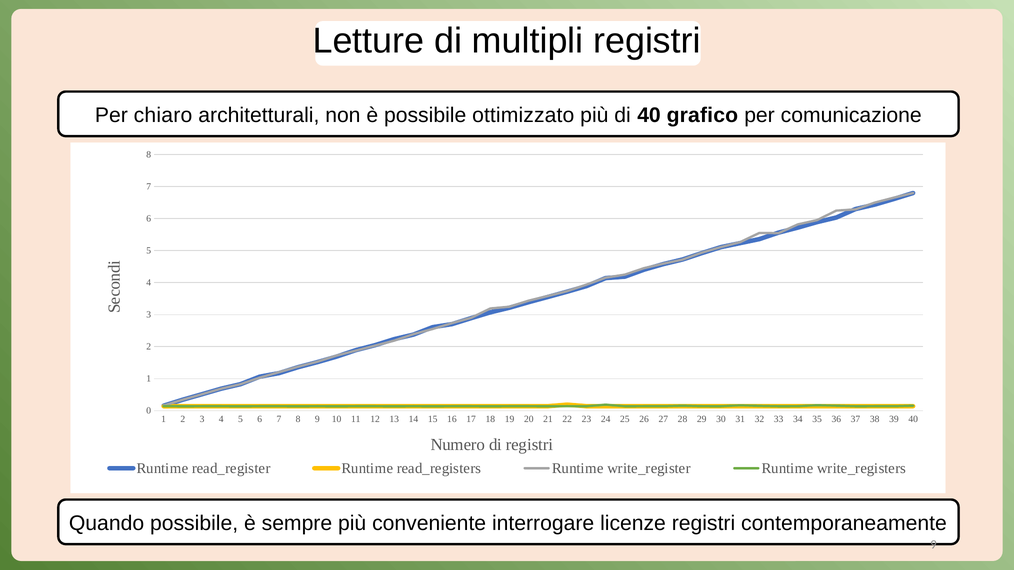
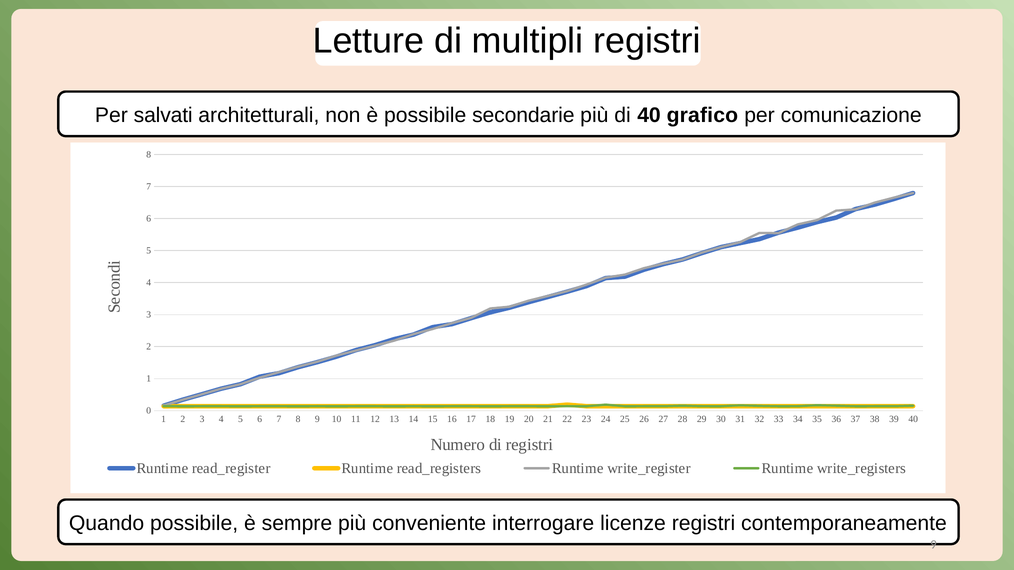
chiaro: chiaro -> salvati
ottimizzato: ottimizzato -> secondarie
